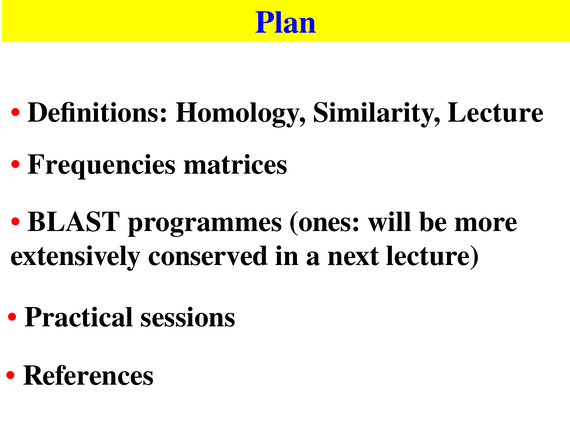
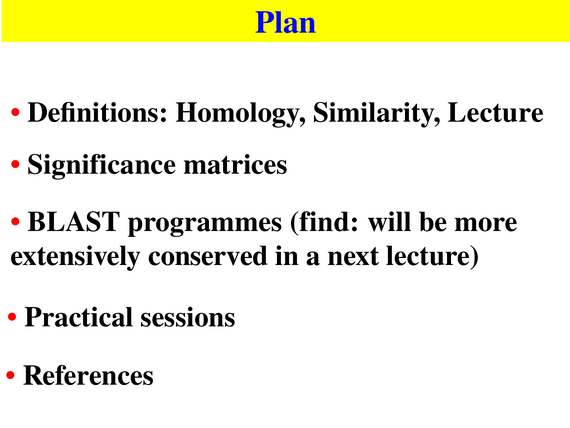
Frequencies: Frequencies -> Significance
ones: ones -> find
